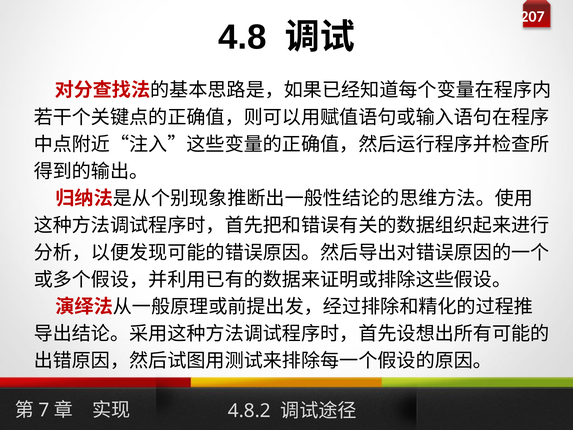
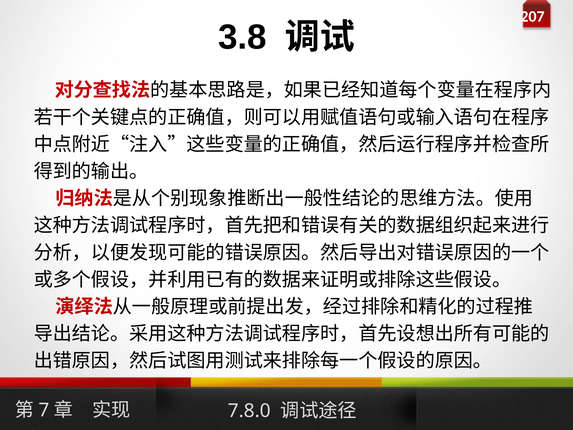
4.8: 4.8 -> 3.8
4.8.2: 4.8.2 -> 7.8.0
